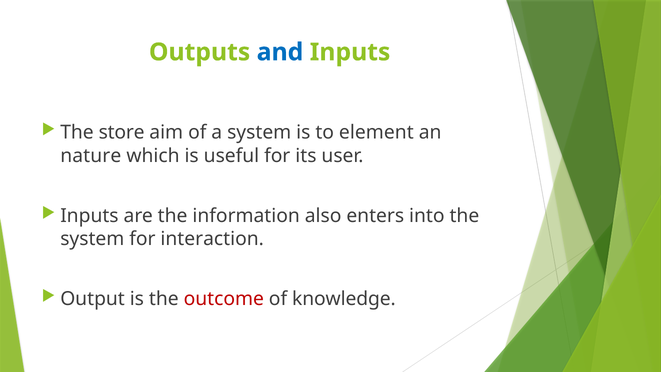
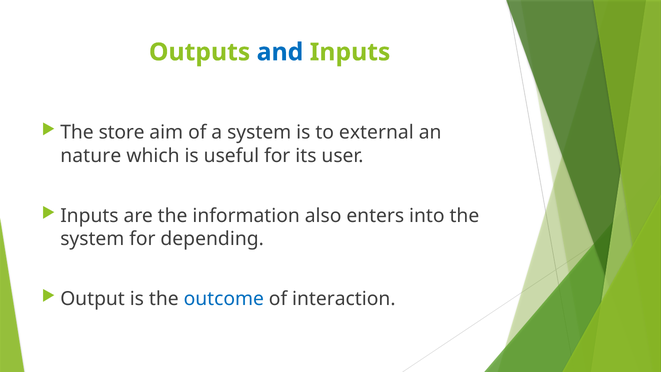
element: element -> external
interaction: interaction -> depending
outcome colour: red -> blue
knowledge: knowledge -> interaction
